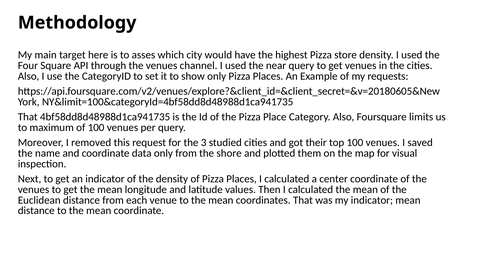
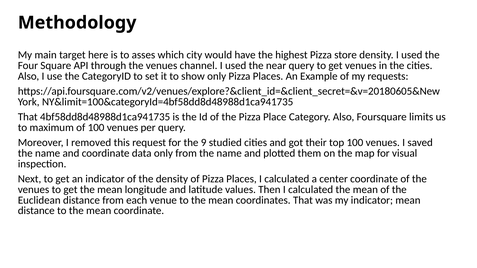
3: 3 -> 9
from the shore: shore -> name
